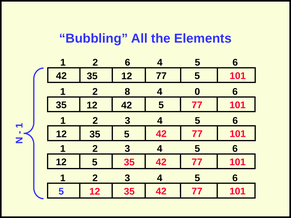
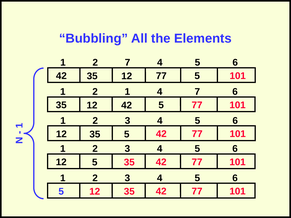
2 6: 6 -> 7
2 8: 8 -> 1
4 0: 0 -> 7
